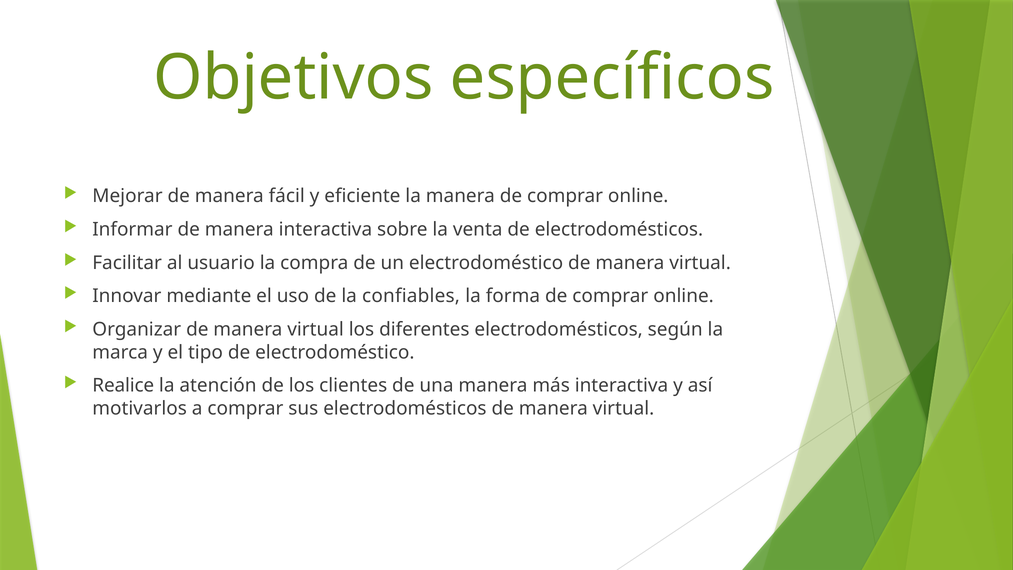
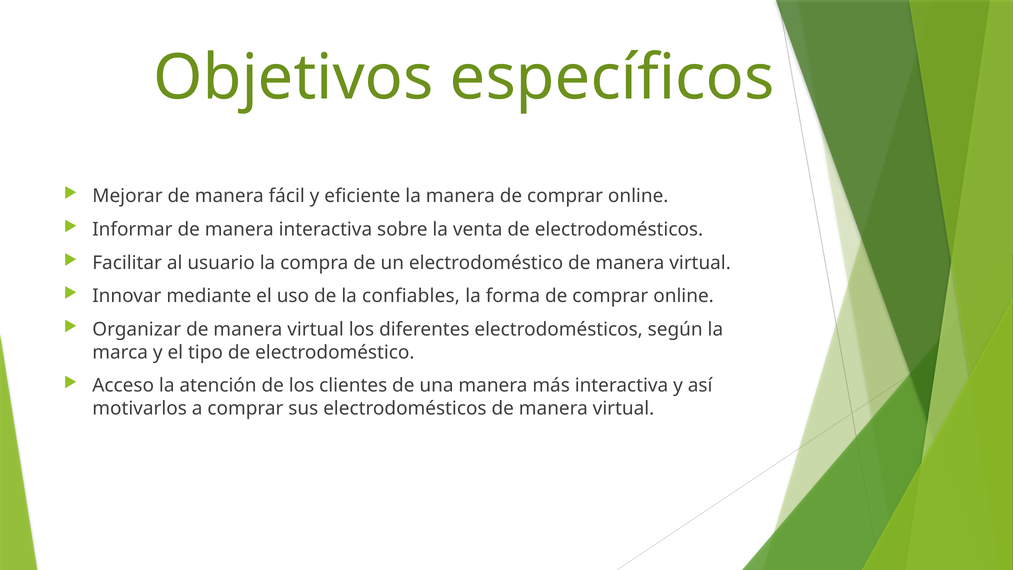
Realice: Realice -> Acceso
